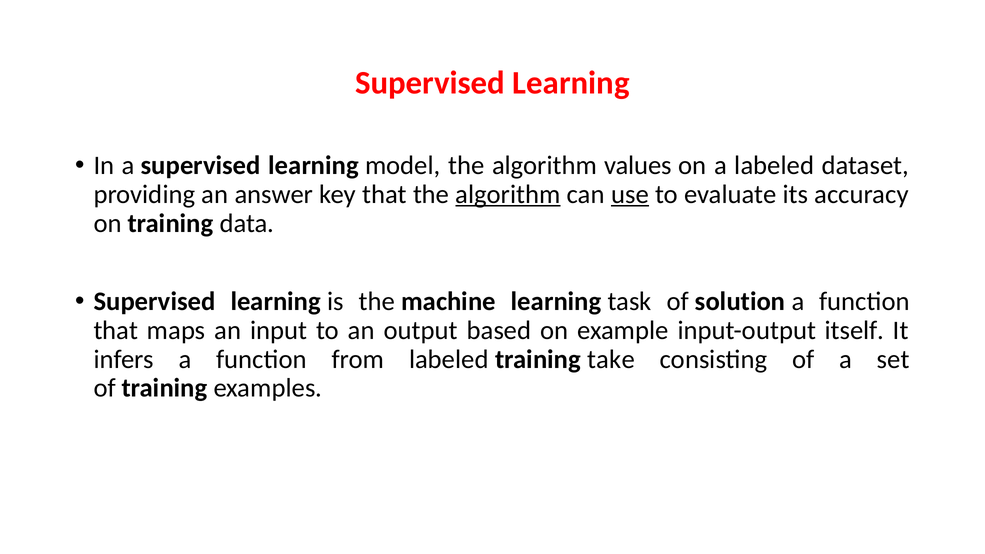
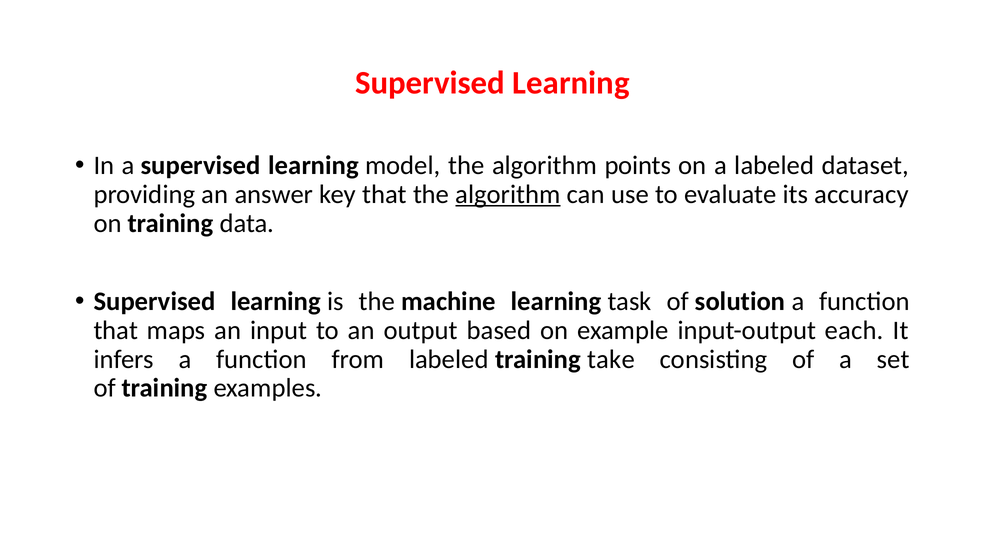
values: values -> points
use underline: present -> none
itself: itself -> each
